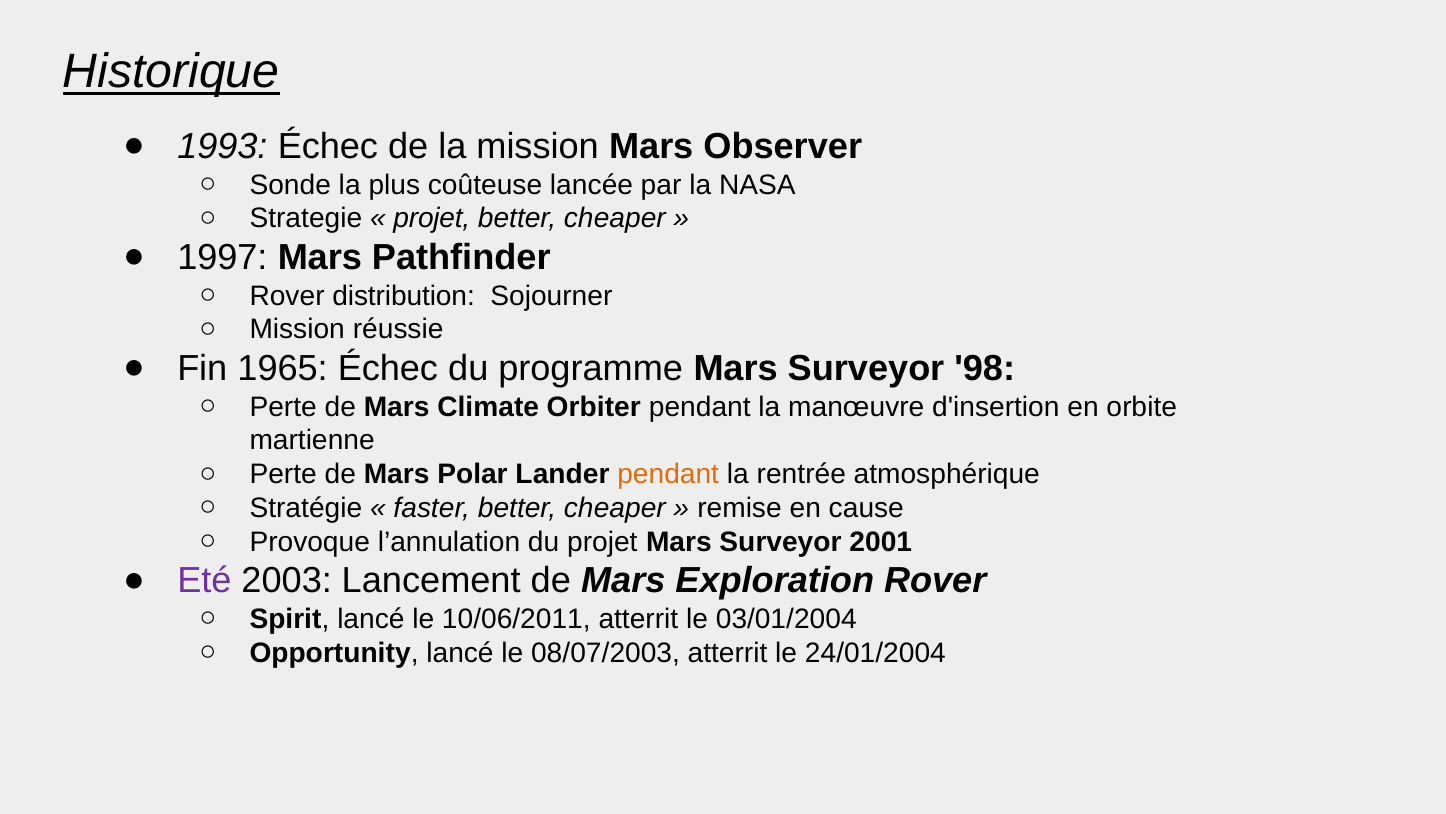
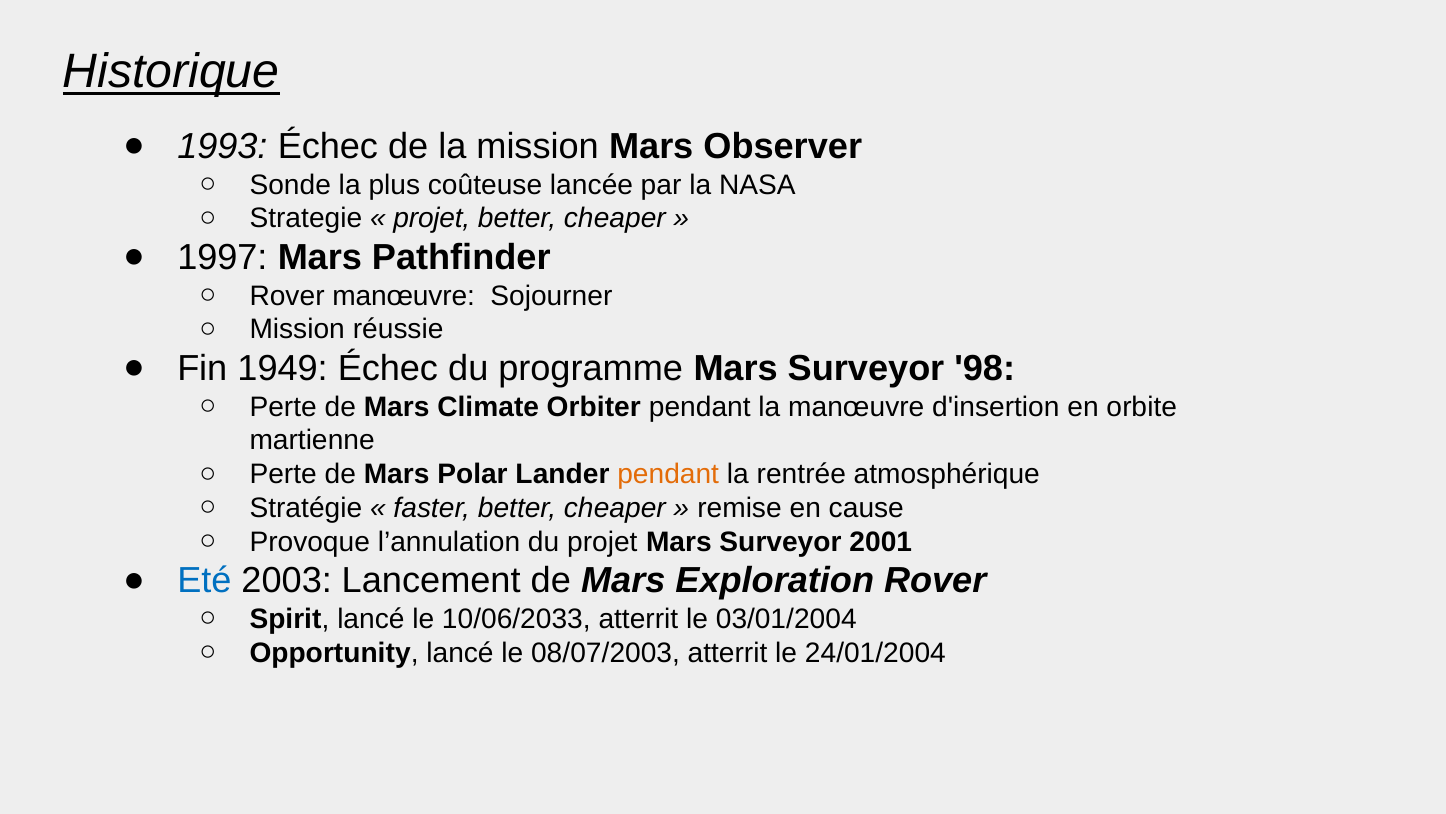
Rover distribution: distribution -> manœuvre
1965: 1965 -> 1949
Eté colour: purple -> blue
10/06/2011: 10/06/2011 -> 10/06/2033
